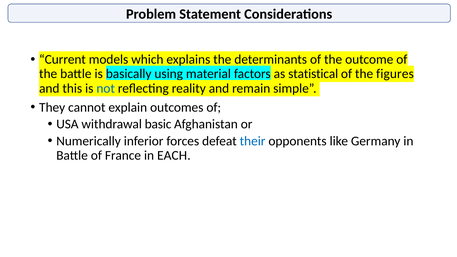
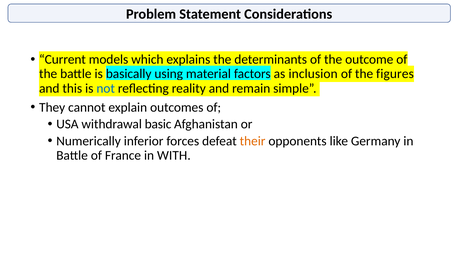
statistical: statistical -> inclusion
their colour: blue -> orange
EACH: EACH -> WITH
